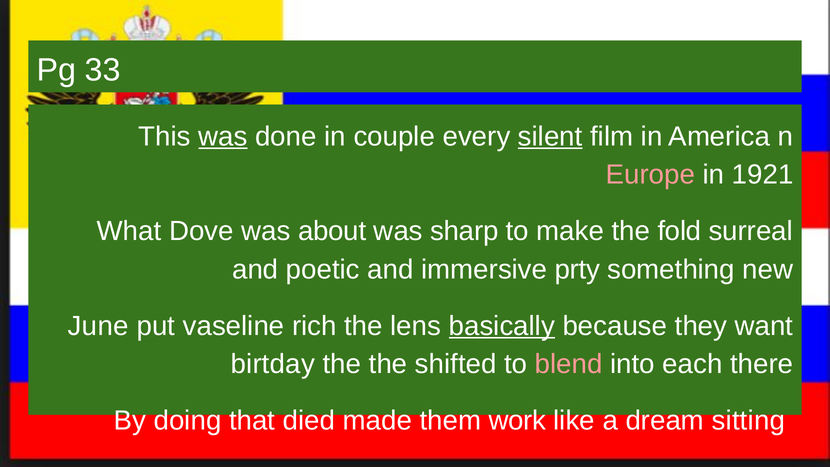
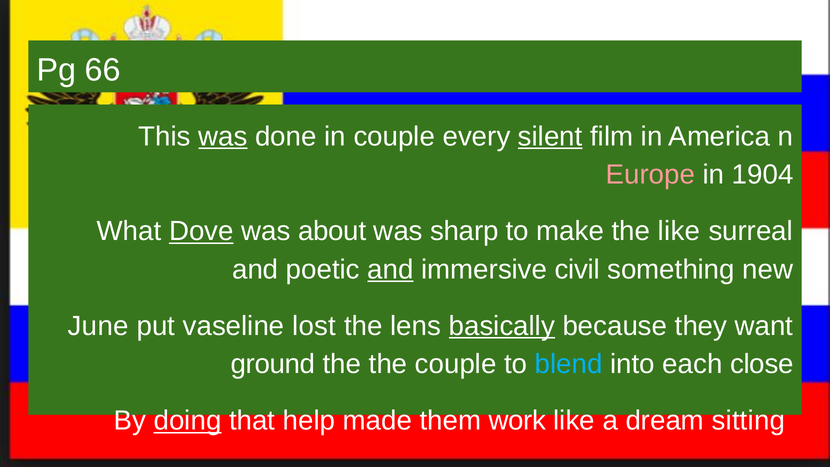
33: 33 -> 66
1921: 1921 -> 1904
Dove underline: none -> present
the fold: fold -> like
and at (390, 269) underline: none -> present
prty: prty -> civil
rich: rich -> lost
birtday: birtday -> ground
the shifted: shifted -> couple
blend colour: pink -> light blue
there: there -> close
doing underline: none -> present
died: died -> help
